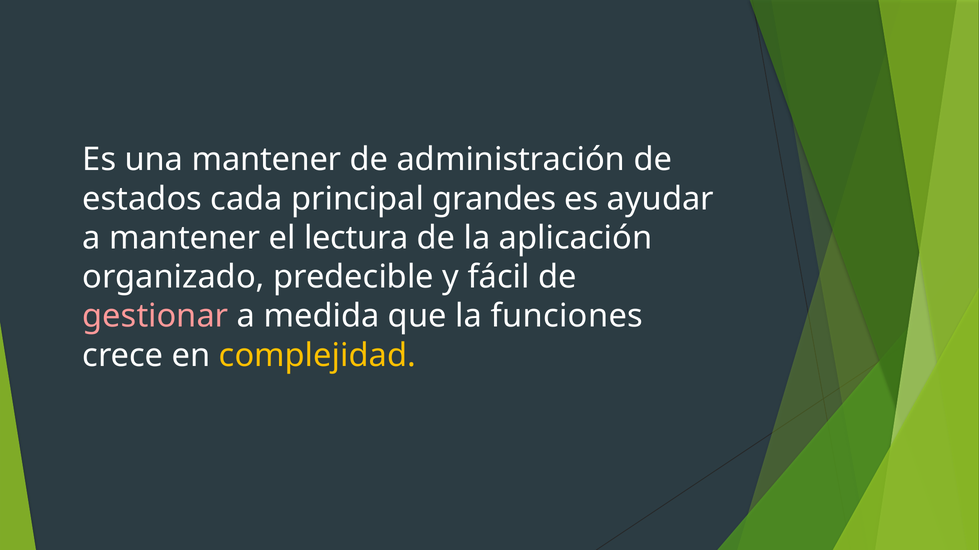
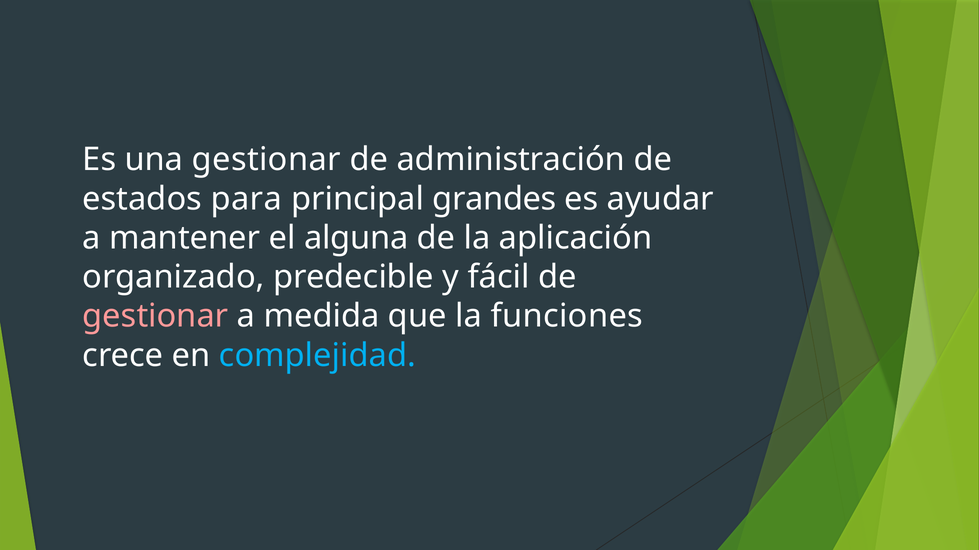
una mantener: mantener -> gestionar
cada: cada -> para
lectura: lectura -> alguna
complejidad colour: yellow -> light blue
